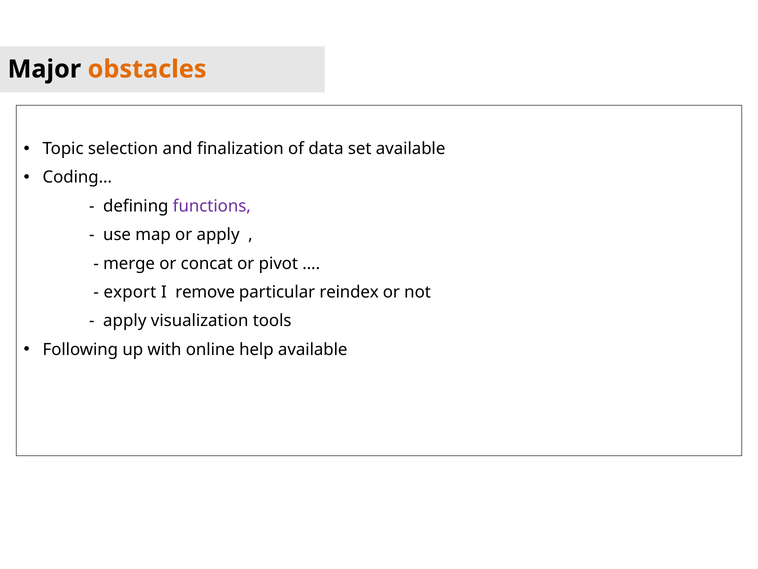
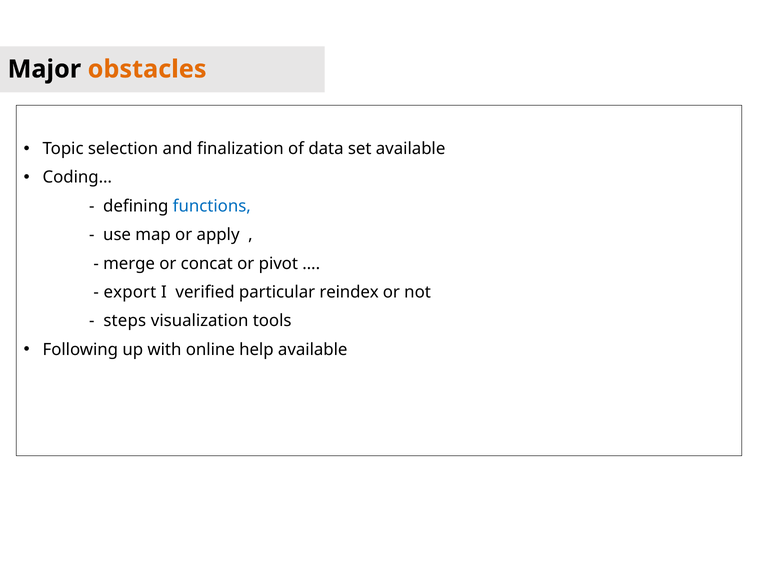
functions colour: purple -> blue
remove: remove -> verified
apply at (125, 321): apply -> steps
